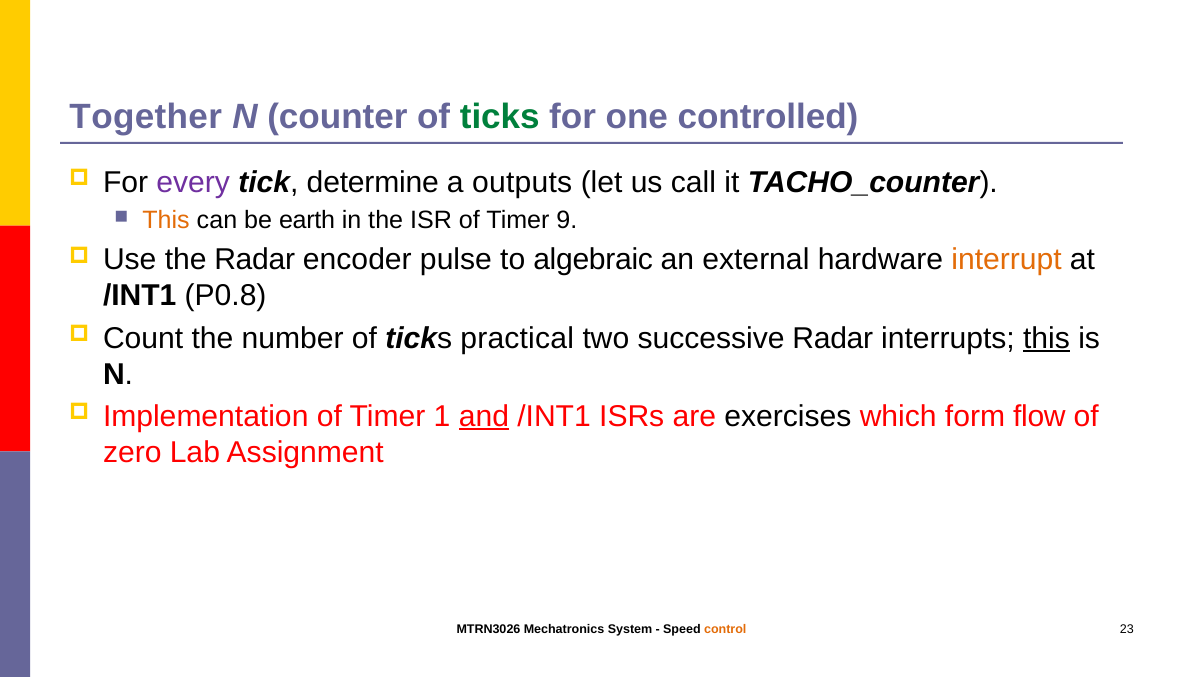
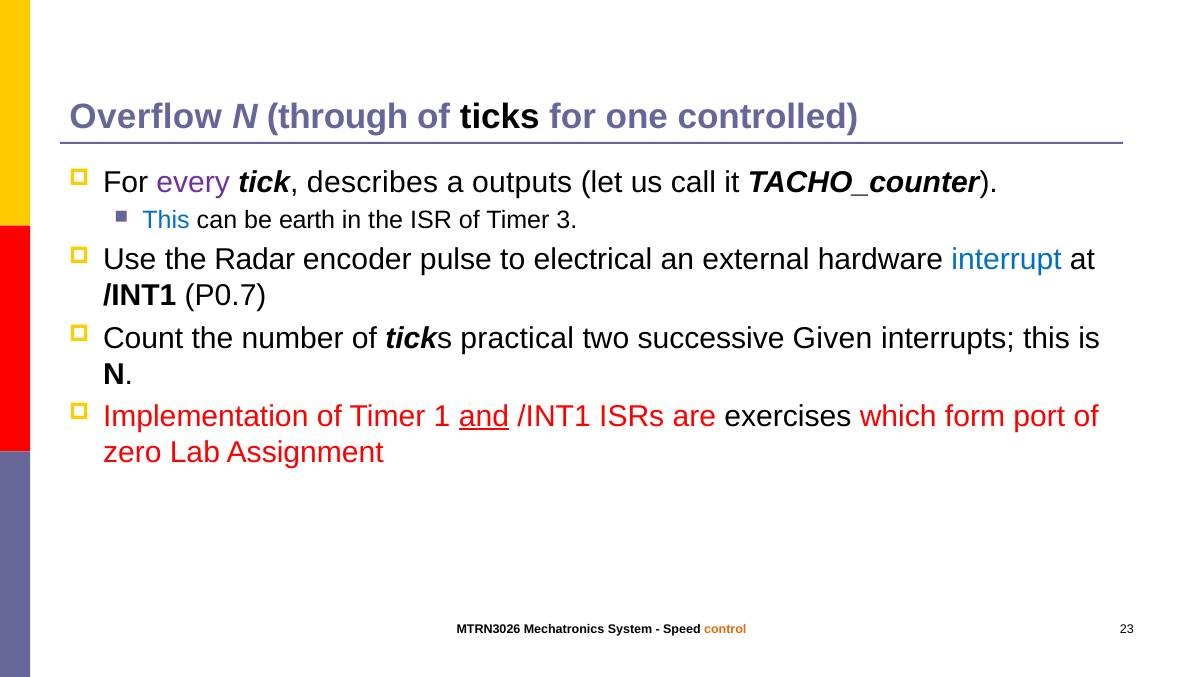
Together: Together -> Overflow
counter: counter -> through
ticks at (500, 117) colour: green -> black
determine: determine -> describes
This at (166, 220) colour: orange -> blue
9: 9 -> 3
algebraic: algebraic -> electrical
interrupt colour: orange -> blue
P0.8: P0.8 -> P0.7
successive Radar: Radar -> Given
this at (1046, 338) underline: present -> none
flow: flow -> port
